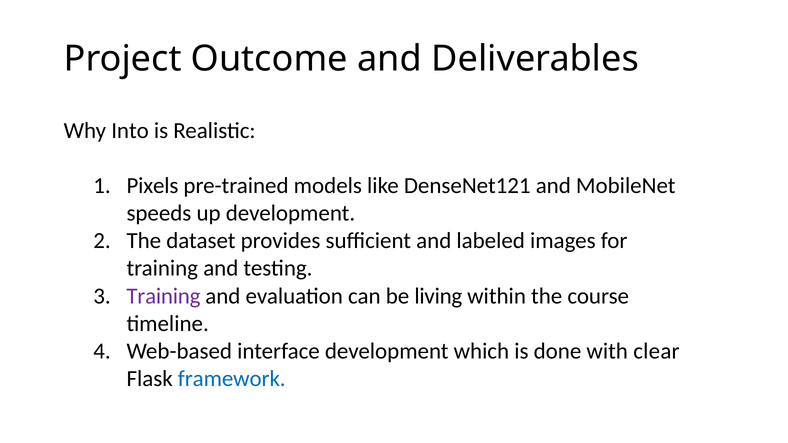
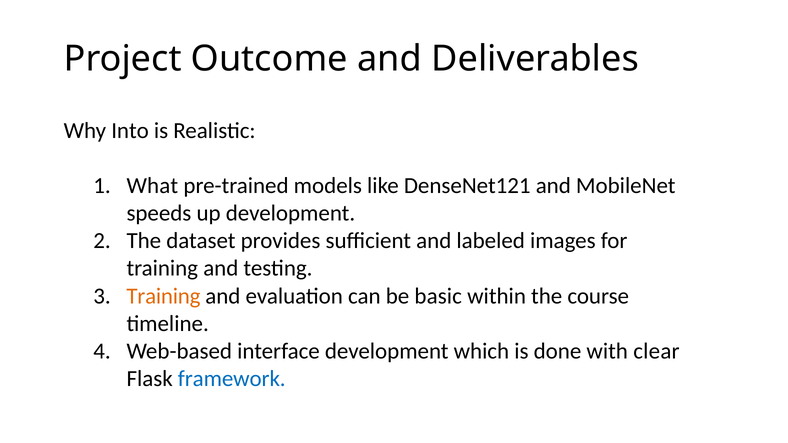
Pixels: Pixels -> What
Training at (163, 296) colour: purple -> orange
living: living -> basic
